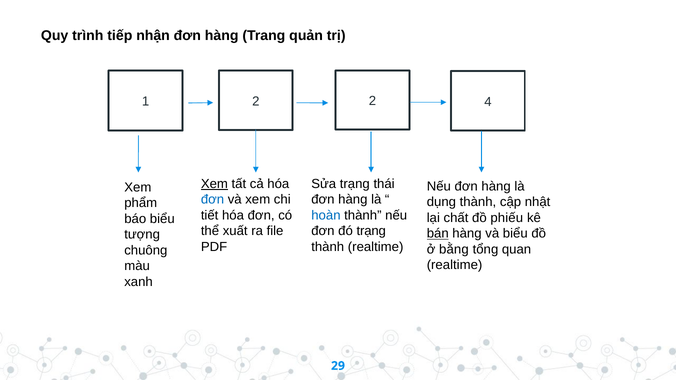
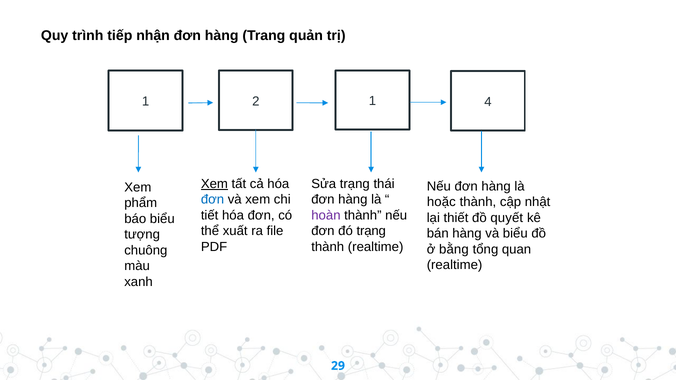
2 2: 2 -> 1
dụng: dụng -> hoặc
hoàn colour: blue -> purple
chất: chất -> thiết
phiếu: phiếu -> quyết
bán underline: present -> none
